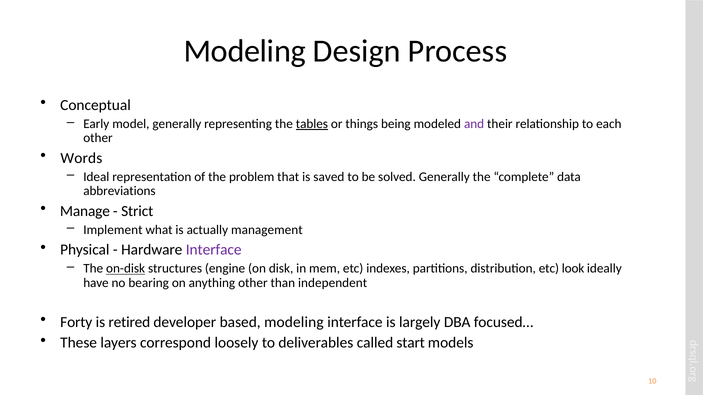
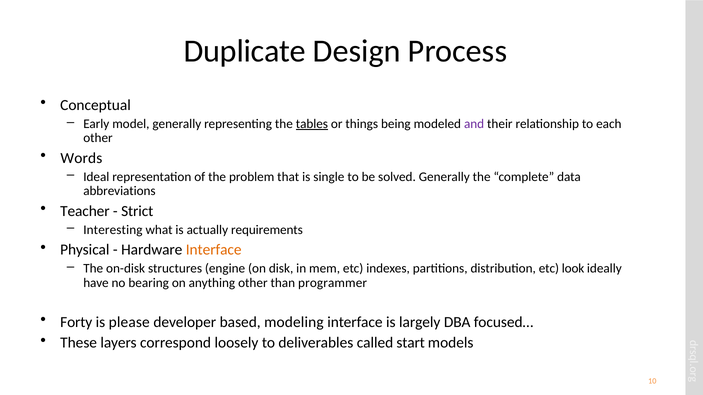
Modeling at (245, 51): Modeling -> Duplicate
saved: saved -> single
Manage: Manage -> Teacher
Implement: Implement -> Interesting
management: management -> requirements
Interface at (214, 250) colour: purple -> orange
on-disk underline: present -> none
independent: independent -> programmer
retired: retired -> please
